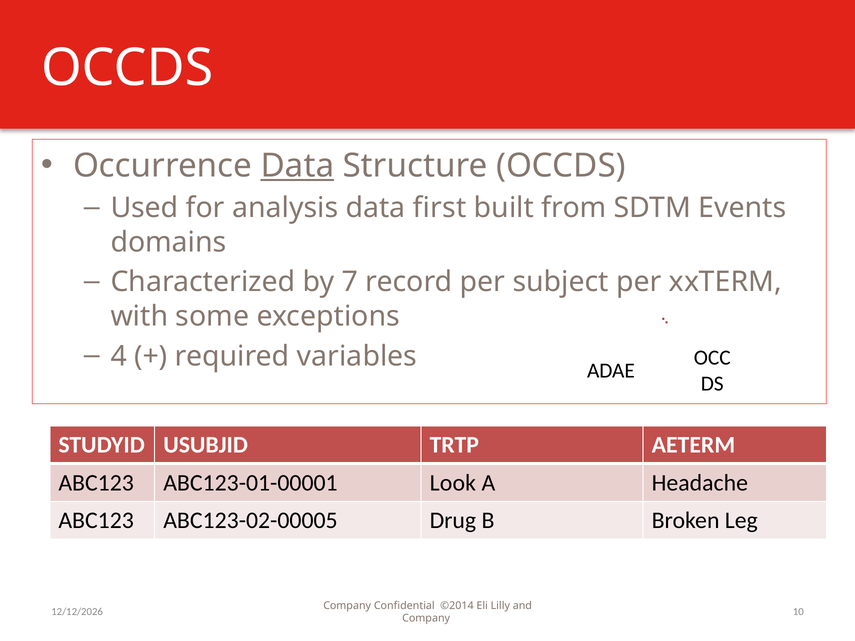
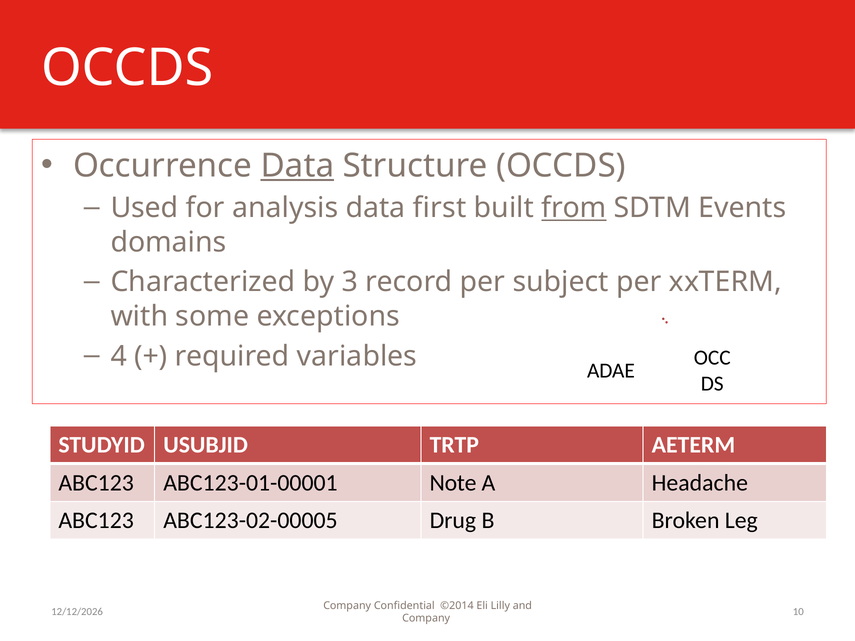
from underline: none -> present
7: 7 -> 3
Look: Look -> Note
